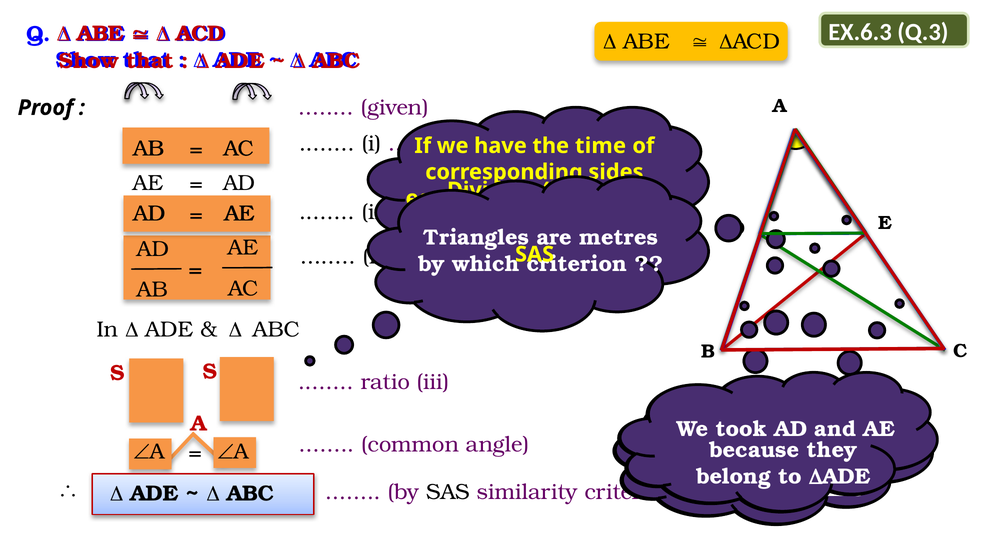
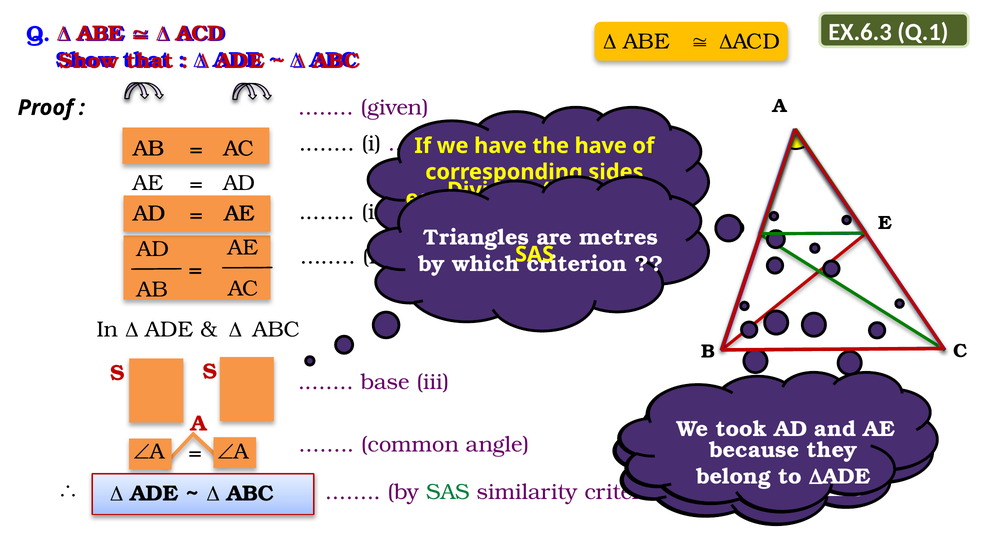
Q.3: Q.3 -> Q.1
the time: time -> have
ratio: ratio -> base
SAS at (448, 492) colour: black -> green
